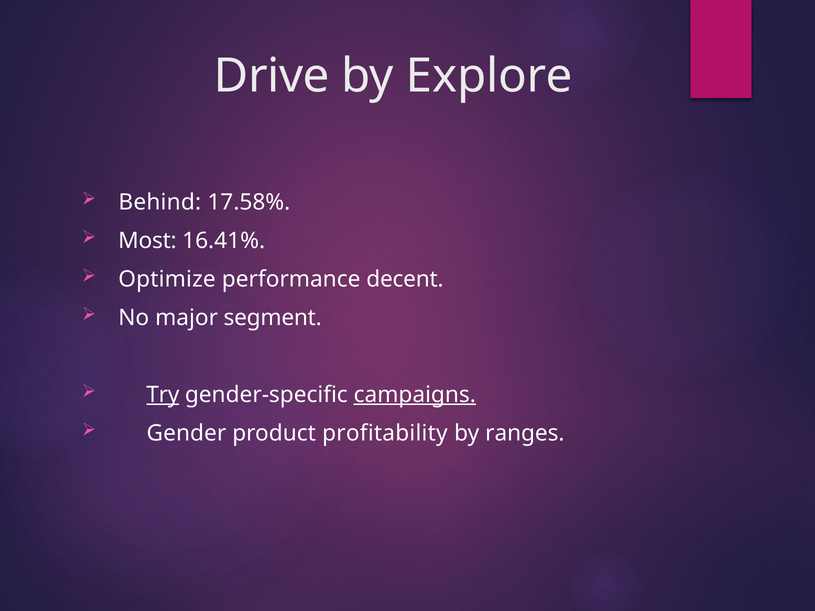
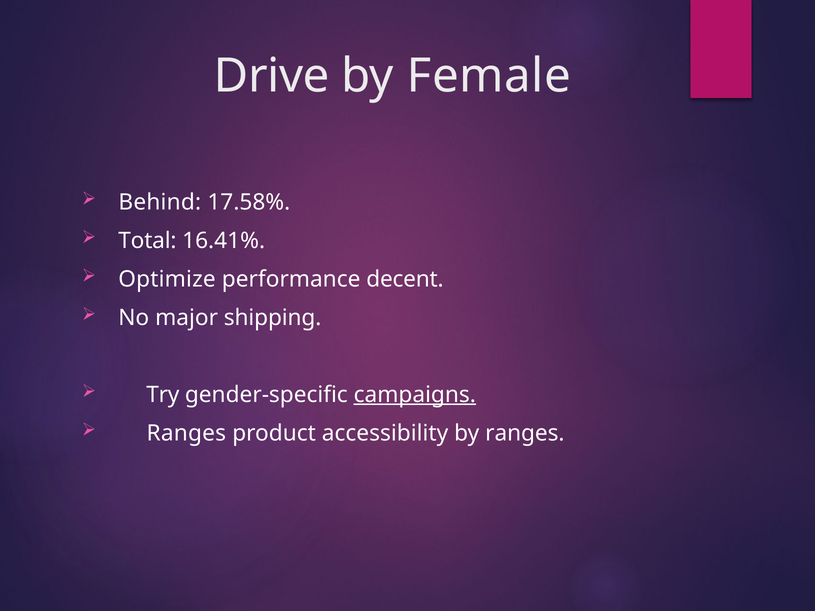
Explore: Explore -> Female
Most: Most -> Total
segment: segment -> shipping
Try underline: present -> none
Gender at (186, 433): Gender -> Ranges
profitability: profitability -> accessibility
